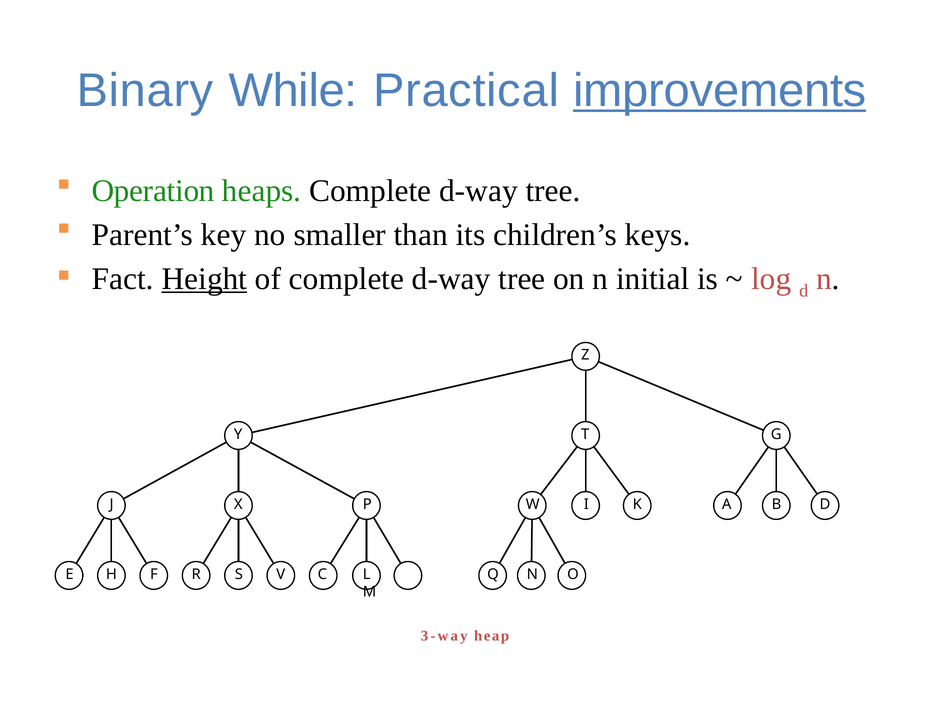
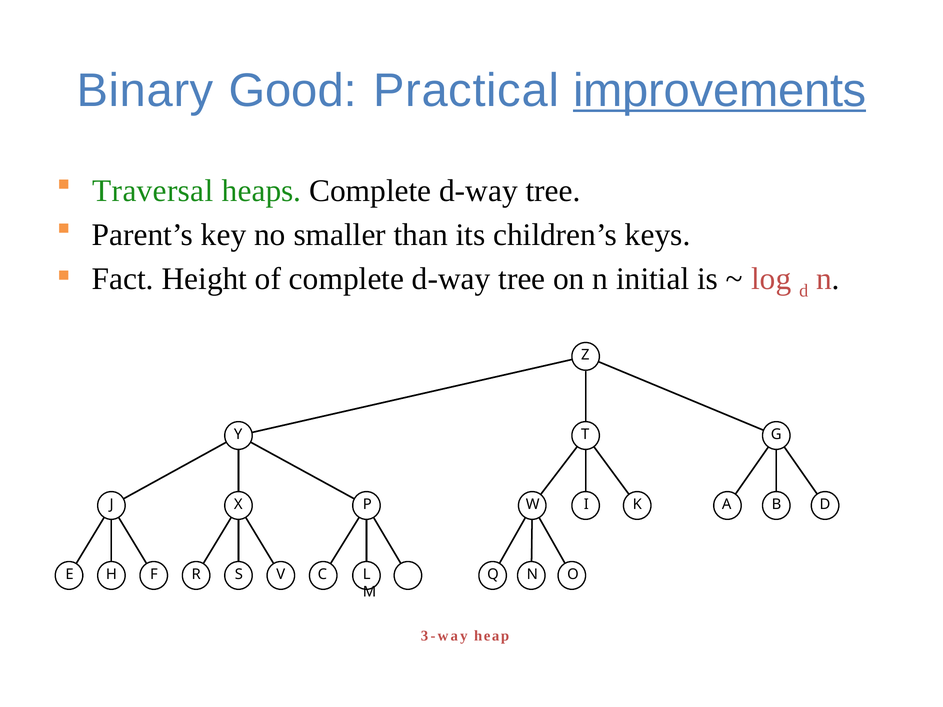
While: While -> Good
Operation: Operation -> Traversal
Height underline: present -> none
